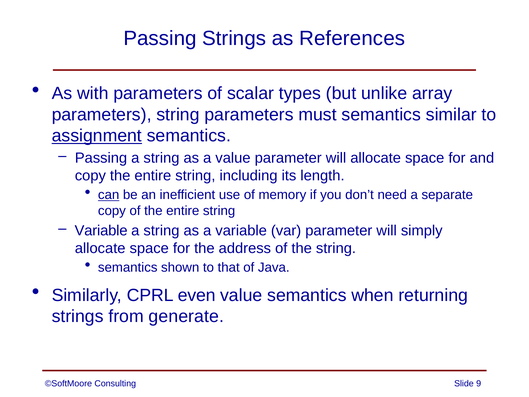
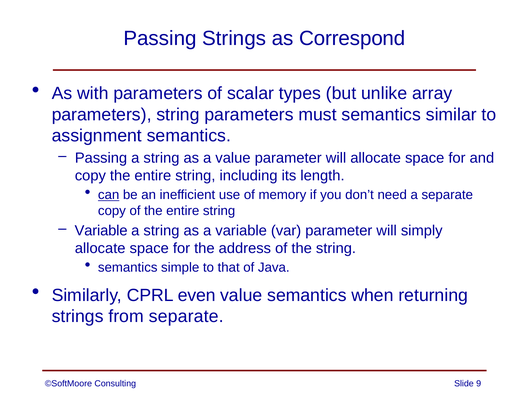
References: References -> Correspond
assignment underline: present -> none
shown: shown -> simple
from generate: generate -> separate
